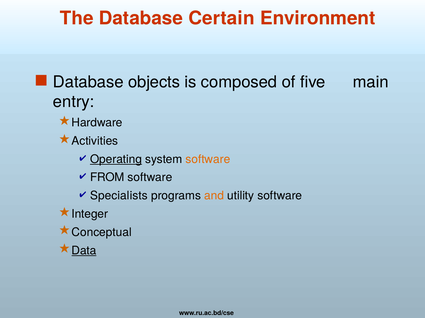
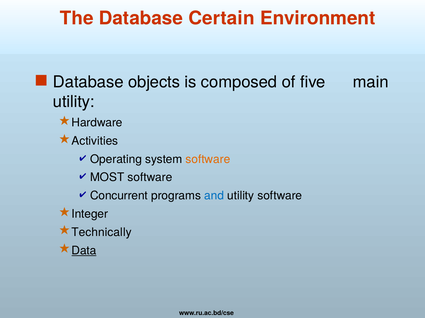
entry at (74, 102): entry -> utility
Operating underline: present -> none
FROM: FROM -> MOST
Specialists: Specialists -> Concurrent
and colour: orange -> blue
Conceptual: Conceptual -> Technically
